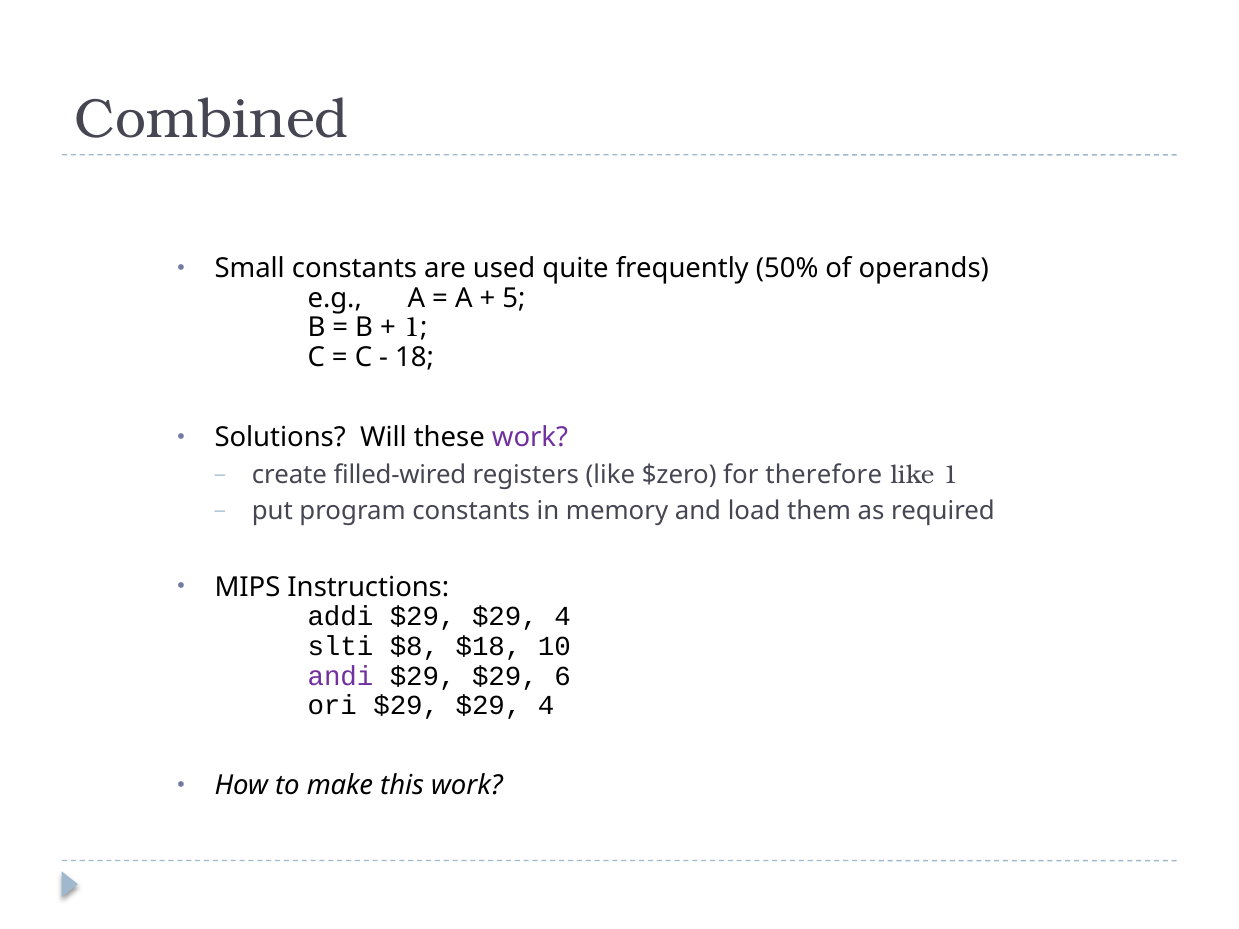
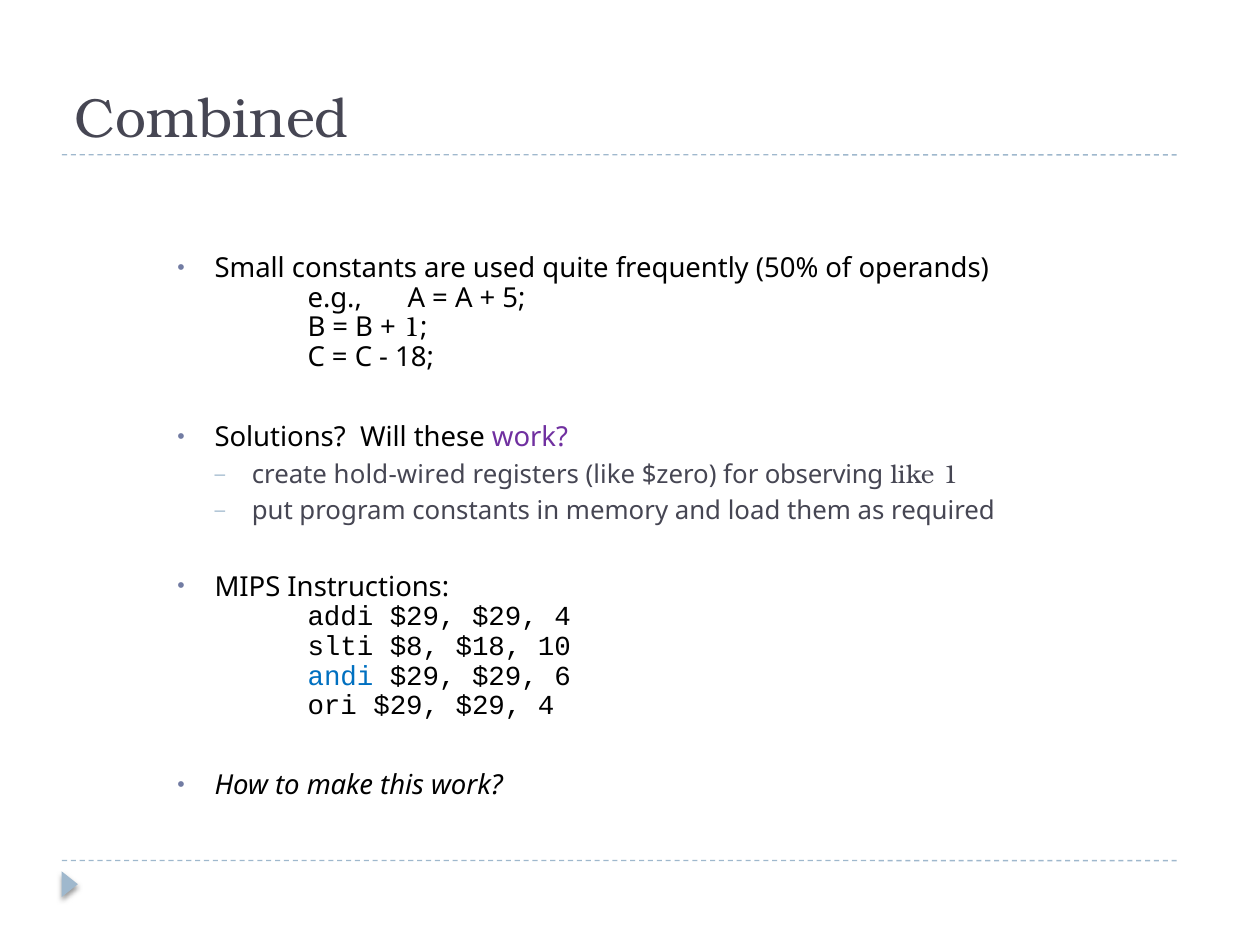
filled-wired: filled-wired -> hold-wired
therefore: therefore -> observing
andi colour: purple -> blue
